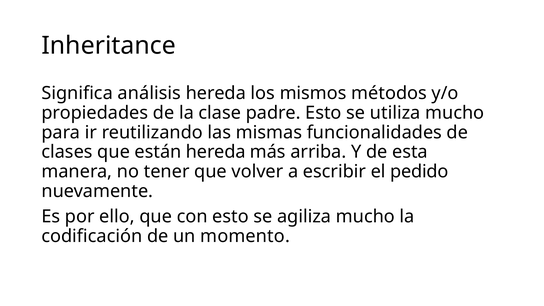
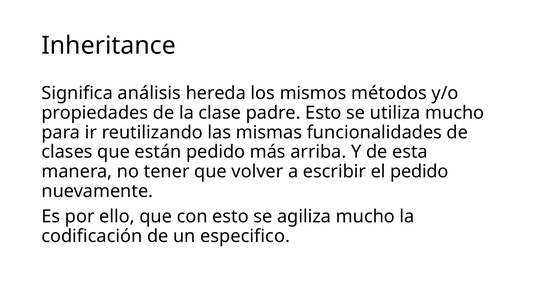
están hereda: hereda -> pedido
momento: momento -> especifico
